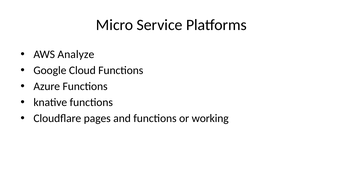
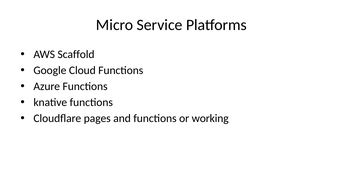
Analyze: Analyze -> Scaffold
